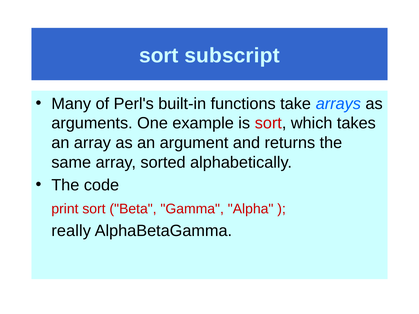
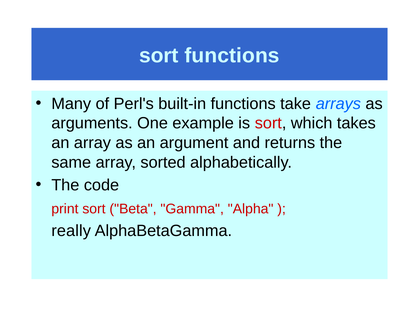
sort subscript: subscript -> functions
